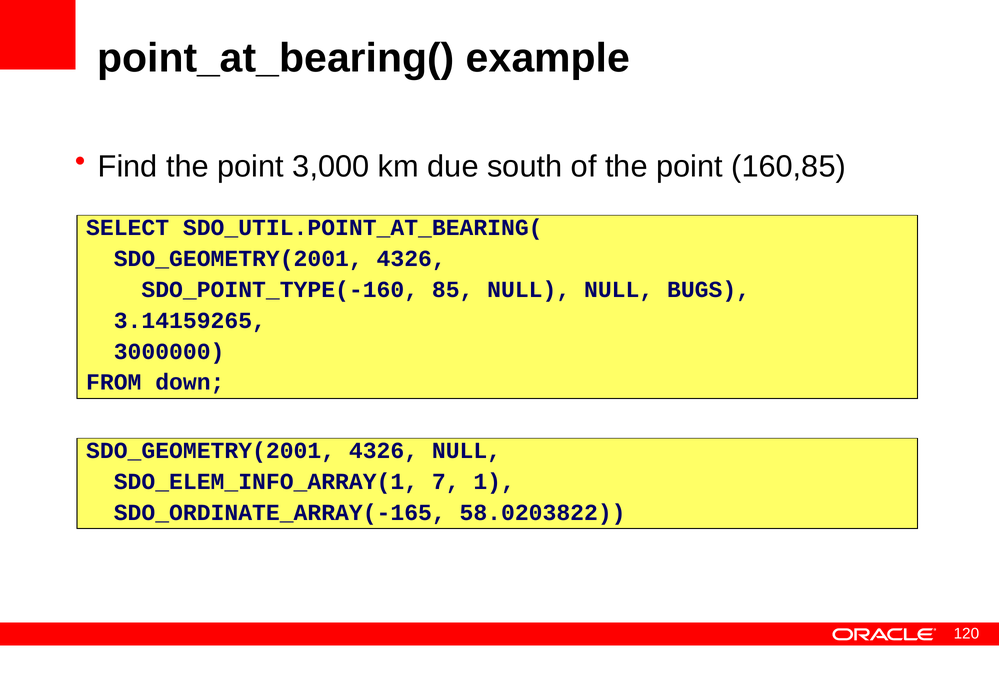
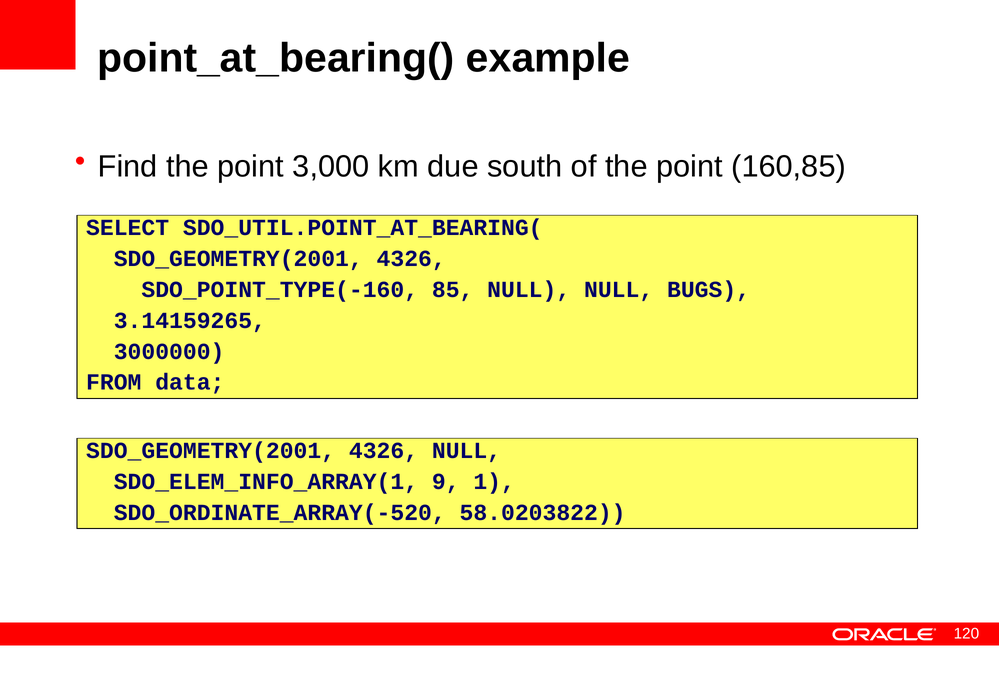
down: down -> data
7: 7 -> 9
SDO_ORDINATE_ARRAY(-165: SDO_ORDINATE_ARRAY(-165 -> SDO_ORDINATE_ARRAY(-520
